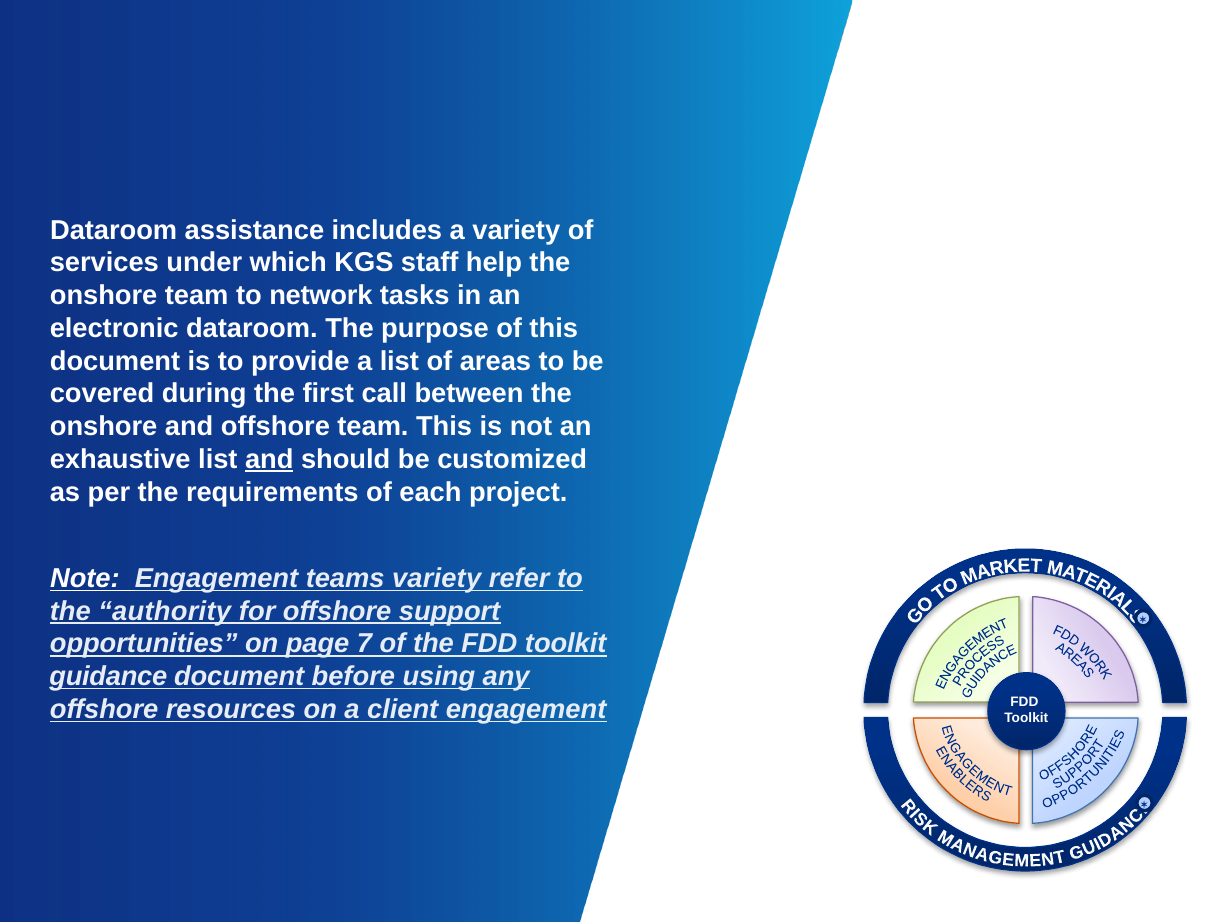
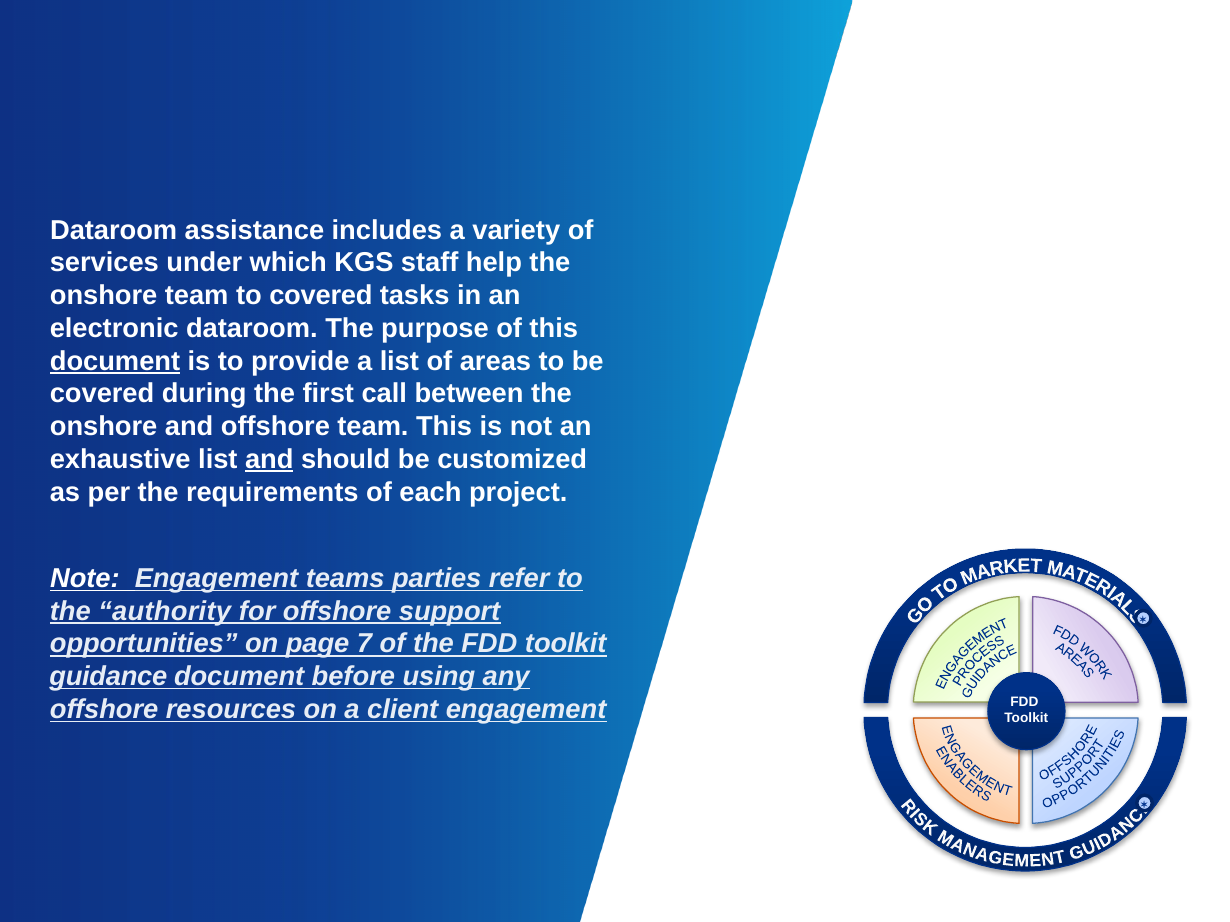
to network: network -> covered
document at (115, 361) underline: none -> present
teams variety: variety -> parties
